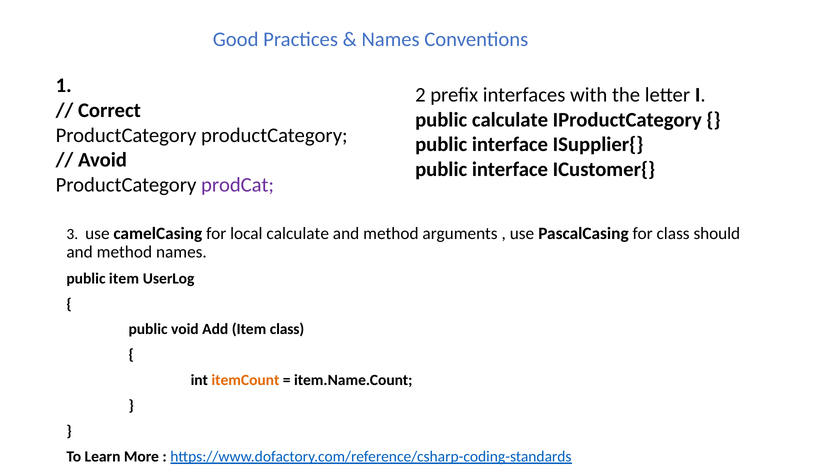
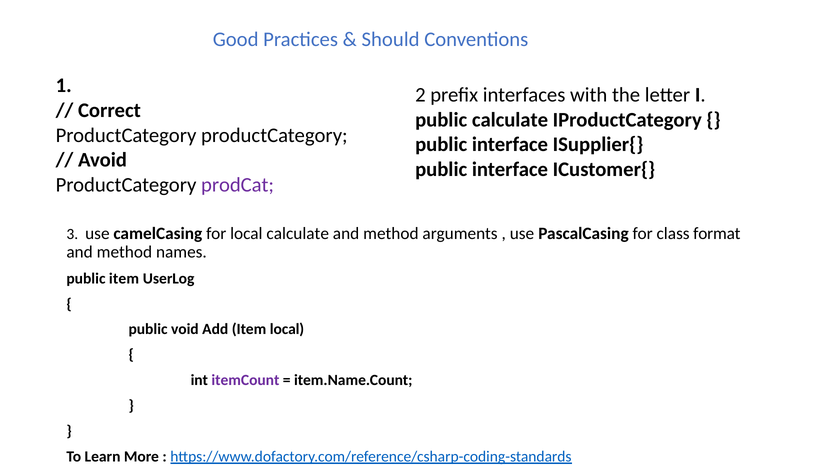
Names at (391, 39): Names -> Should
should: should -> format
Item class: class -> local
itemCount colour: orange -> purple
